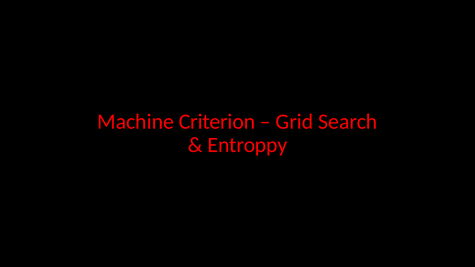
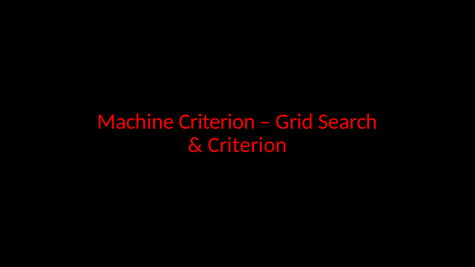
Entroppy at (247, 145): Entroppy -> Criterion
